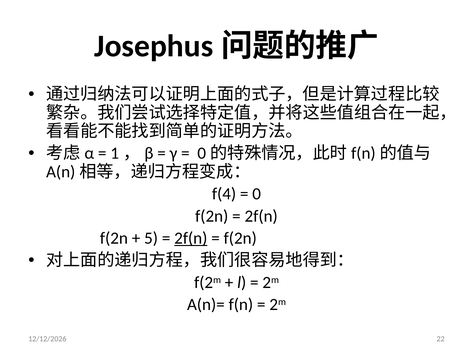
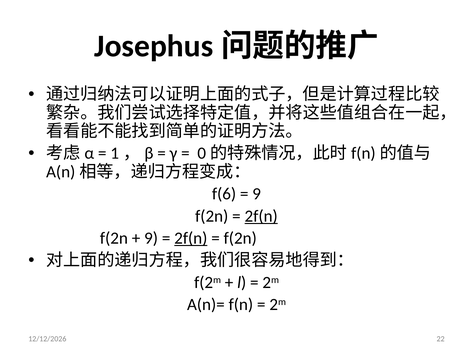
f(4: f(4 -> f(6
0 at (257, 194): 0 -> 9
2f(n at (261, 216) underline: none -> present
5 at (151, 238): 5 -> 9
